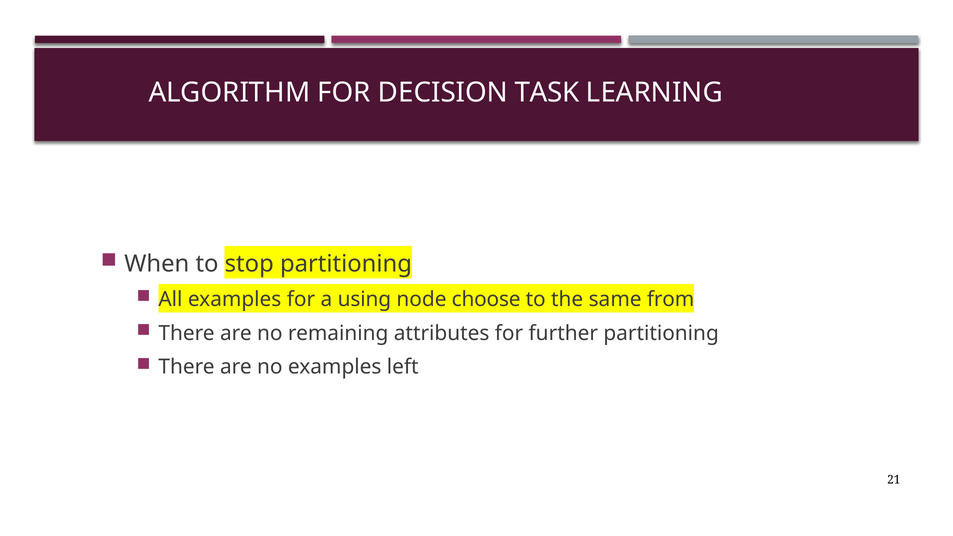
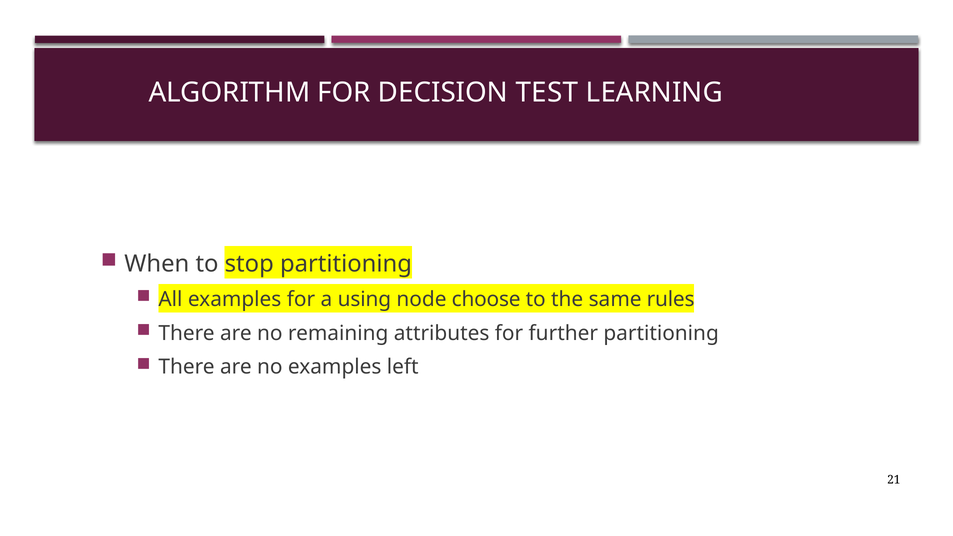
TASK: TASK -> TEST
from: from -> rules
